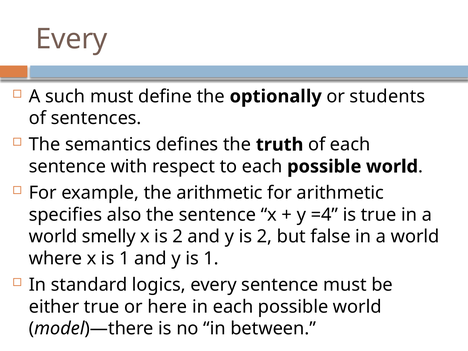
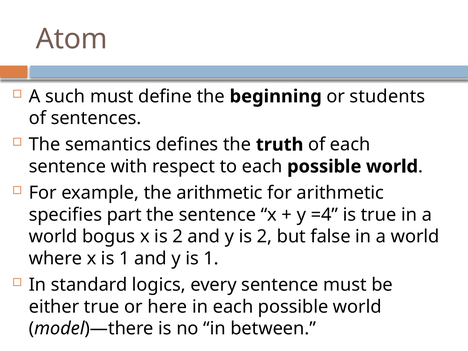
Every at (72, 39): Every -> Atom
optionally: optionally -> beginning
also: also -> part
smelly: smelly -> bogus
